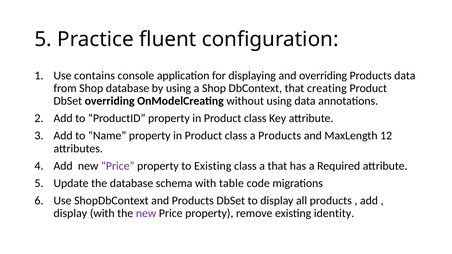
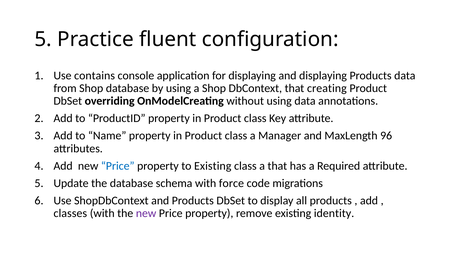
and overriding: overriding -> displaying
a Products: Products -> Manager
12: 12 -> 96
Price at (118, 166) colour: purple -> blue
table: table -> force
display at (70, 214): display -> classes
